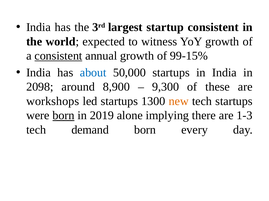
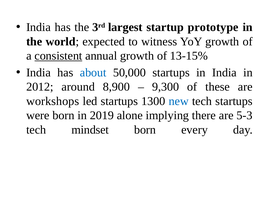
startup consistent: consistent -> prototype
99-15%: 99-15% -> 13-15%
2098: 2098 -> 2012
new colour: orange -> blue
born at (63, 116) underline: present -> none
1-3: 1-3 -> 5-3
demand: demand -> mindset
